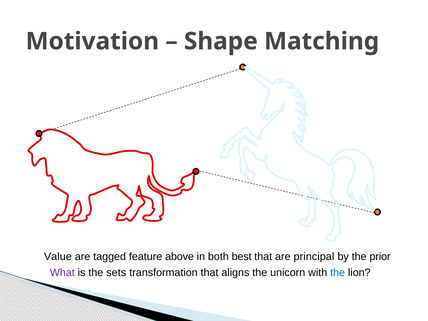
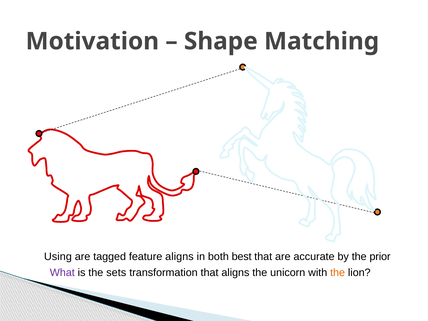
Value: Value -> Using
feature above: above -> aligns
principal: principal -> accurate
the at (338, 273) colour: blue -> orange
